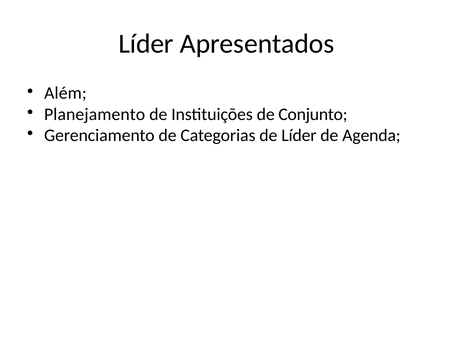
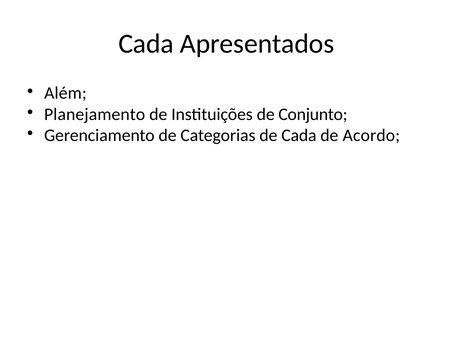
Líder at (146, 44): Líder -> Cada
de Líder: Líder -> Cada
Agenda: Agenda -> Acordo
